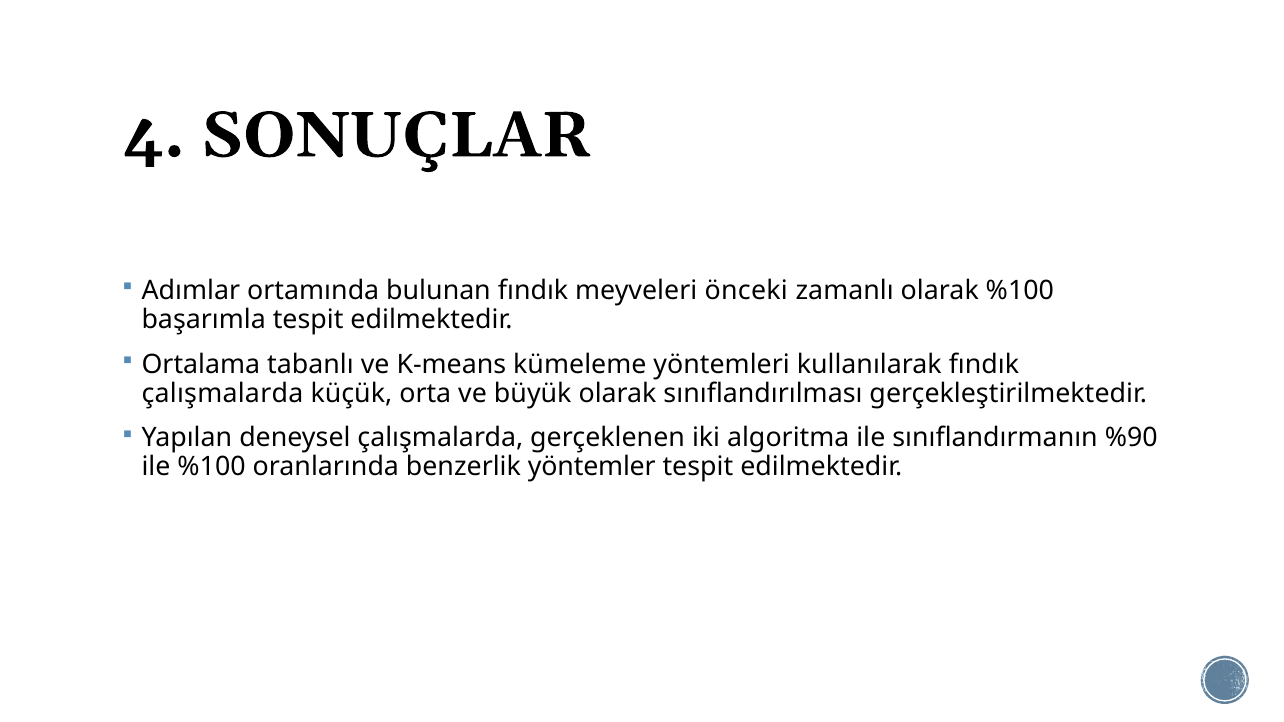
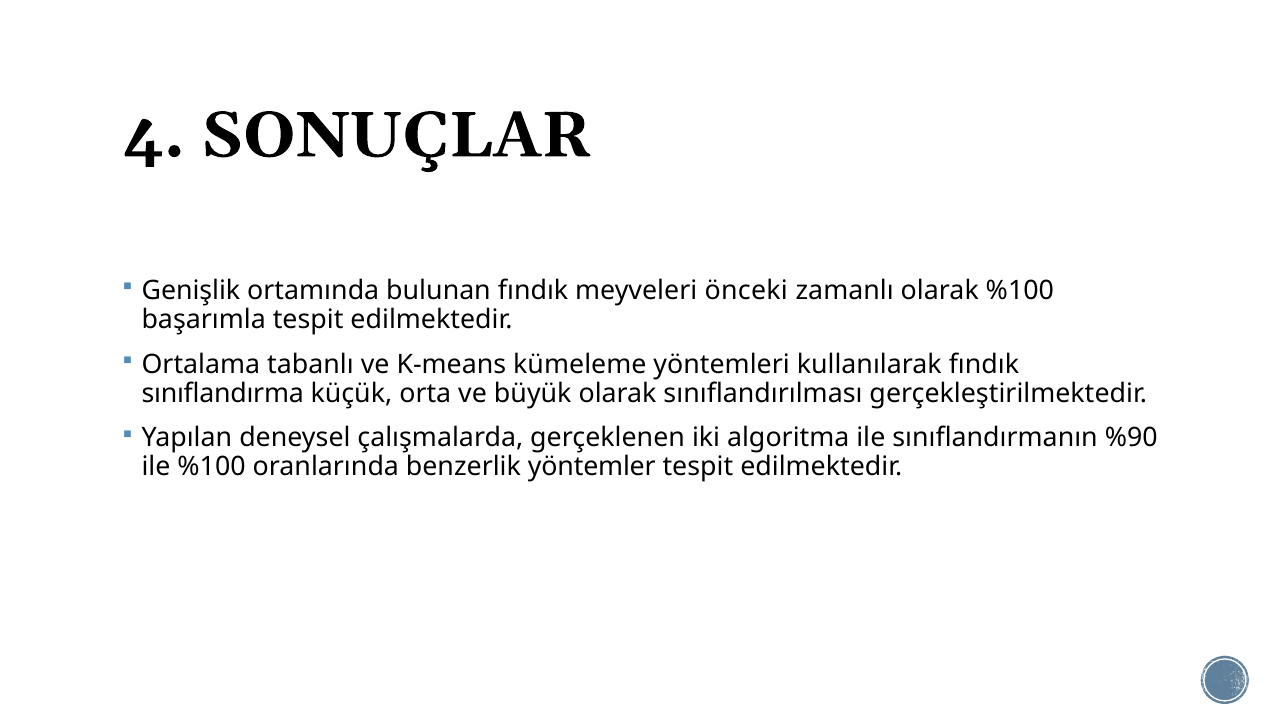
Adımlar: Adımlar -> Genişlik
çalışmalarda at (222, 393): çalışmalarda -> sınıflandırma
